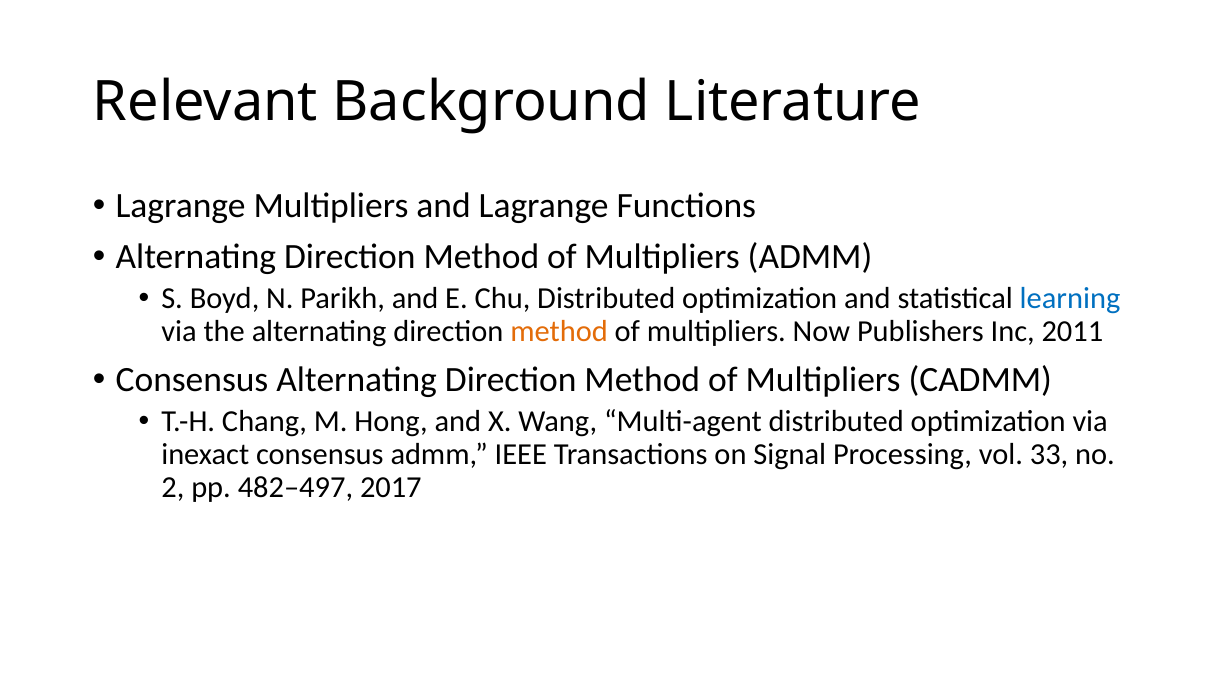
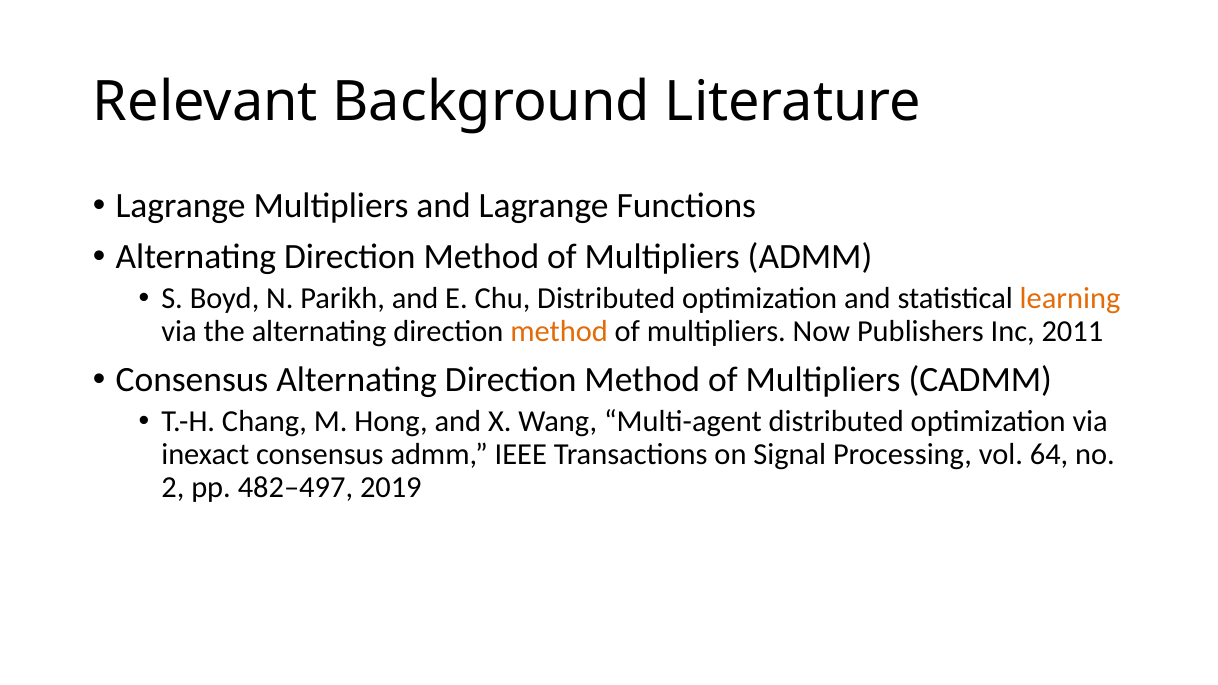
learning colour: blue -> orange
33: 33 -> 64
2017: 2017 -> 2019
